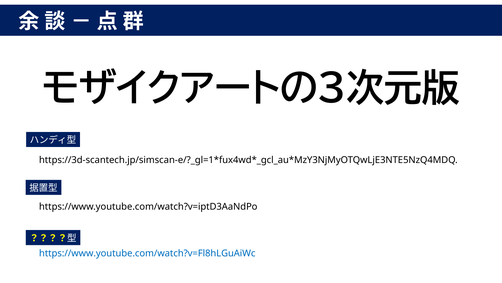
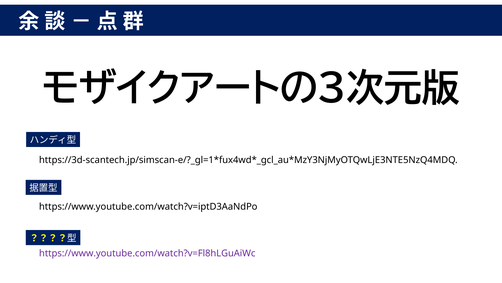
https://www.youtube.com/watch?v=Fl8hLGuAiWc colour: blue -> purple
